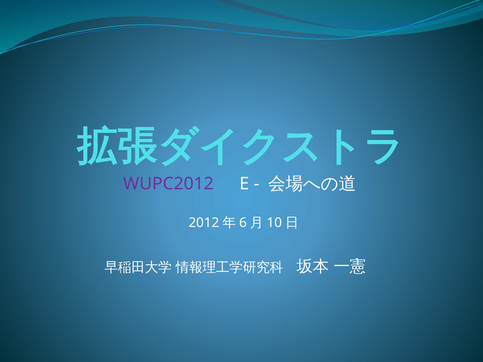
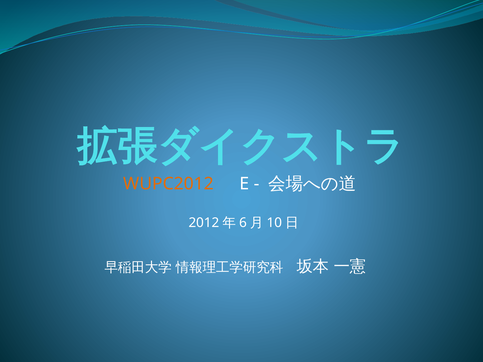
WUPC2012 colour: purple -> orange
